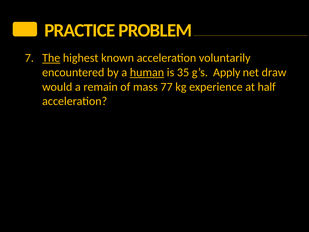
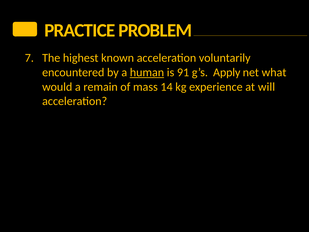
The underline: present -> none
35: 35 -> 91
draw: draw -> what
77: 77 -> 14
half: half -> will
